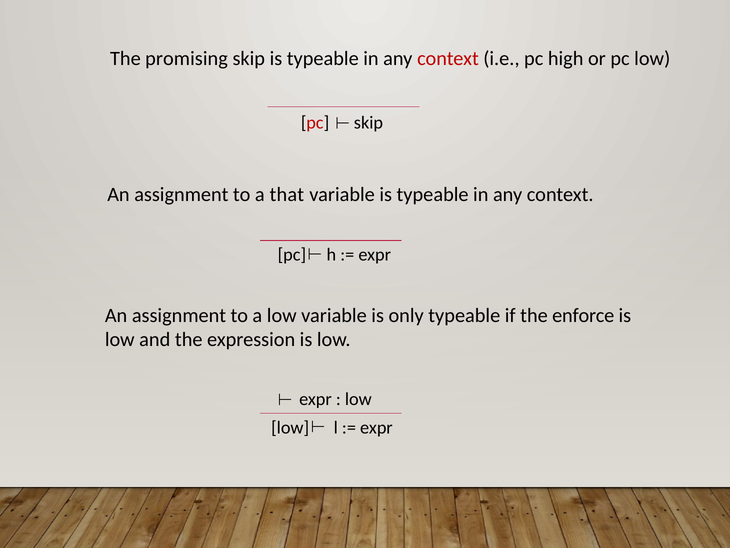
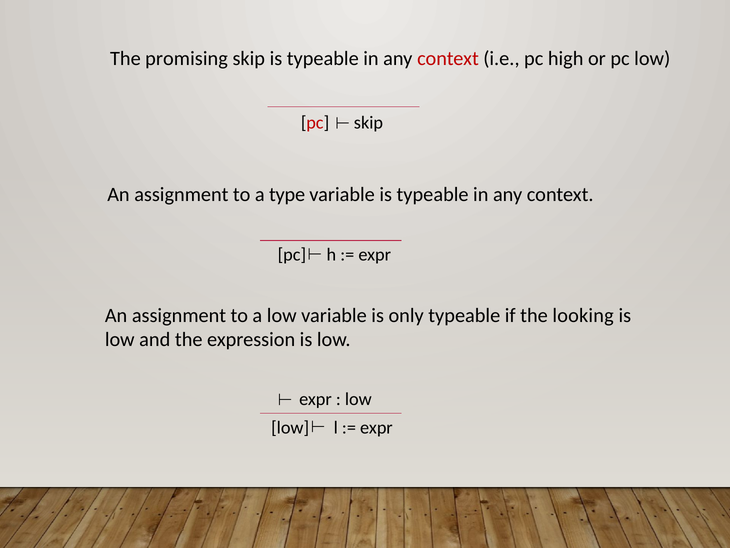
that: that -> type
enforce: enforce -> looking
